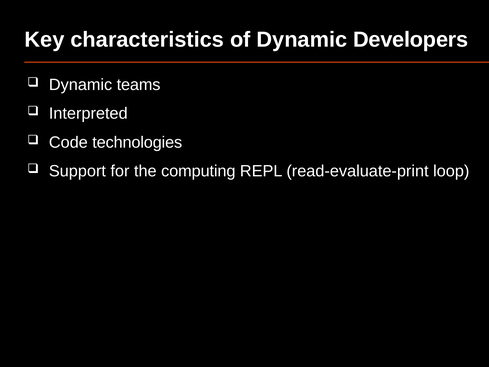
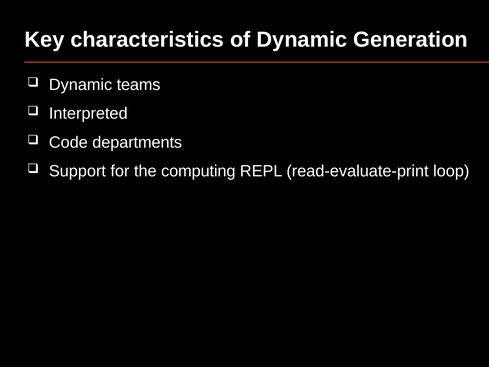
Developers: Developers -> Generation
technologies: technologies -> departments
